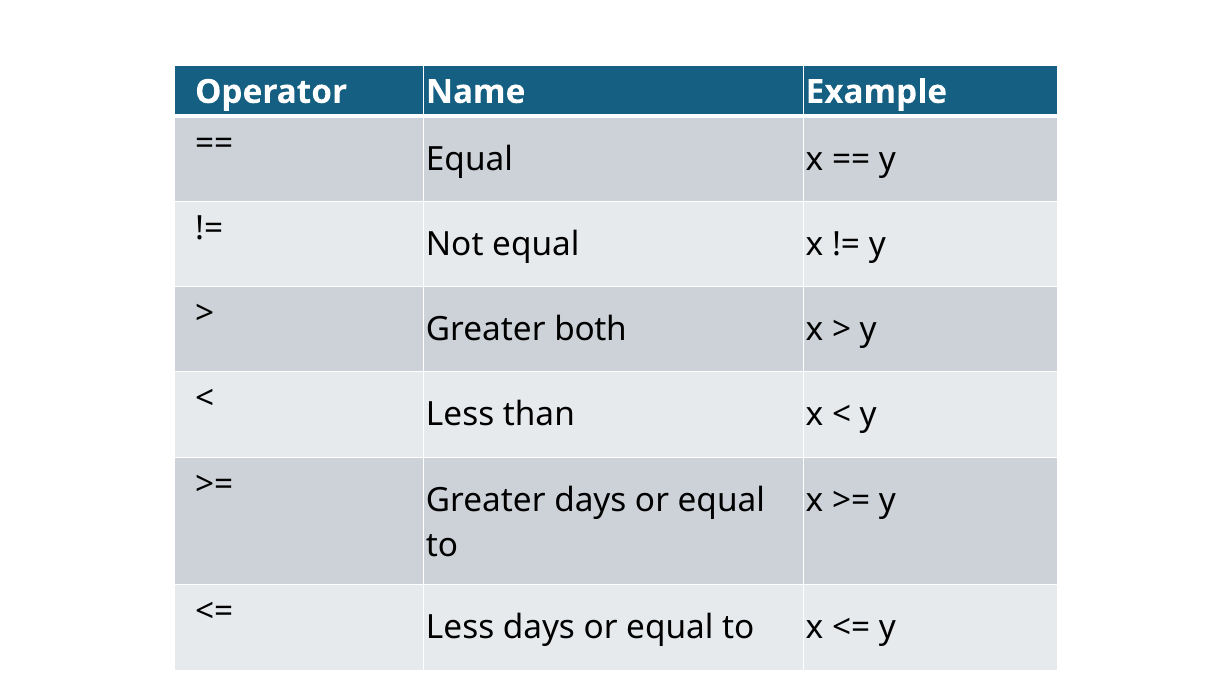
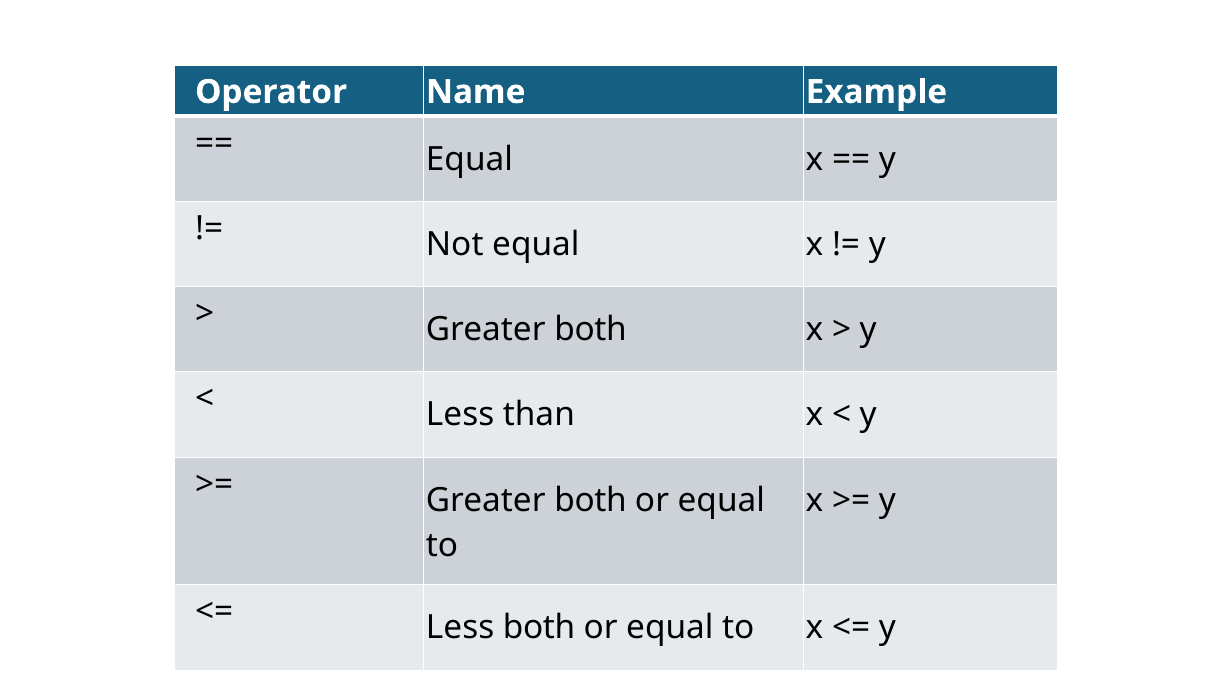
days at (590, 500): days -> both
Less days: days -> both
